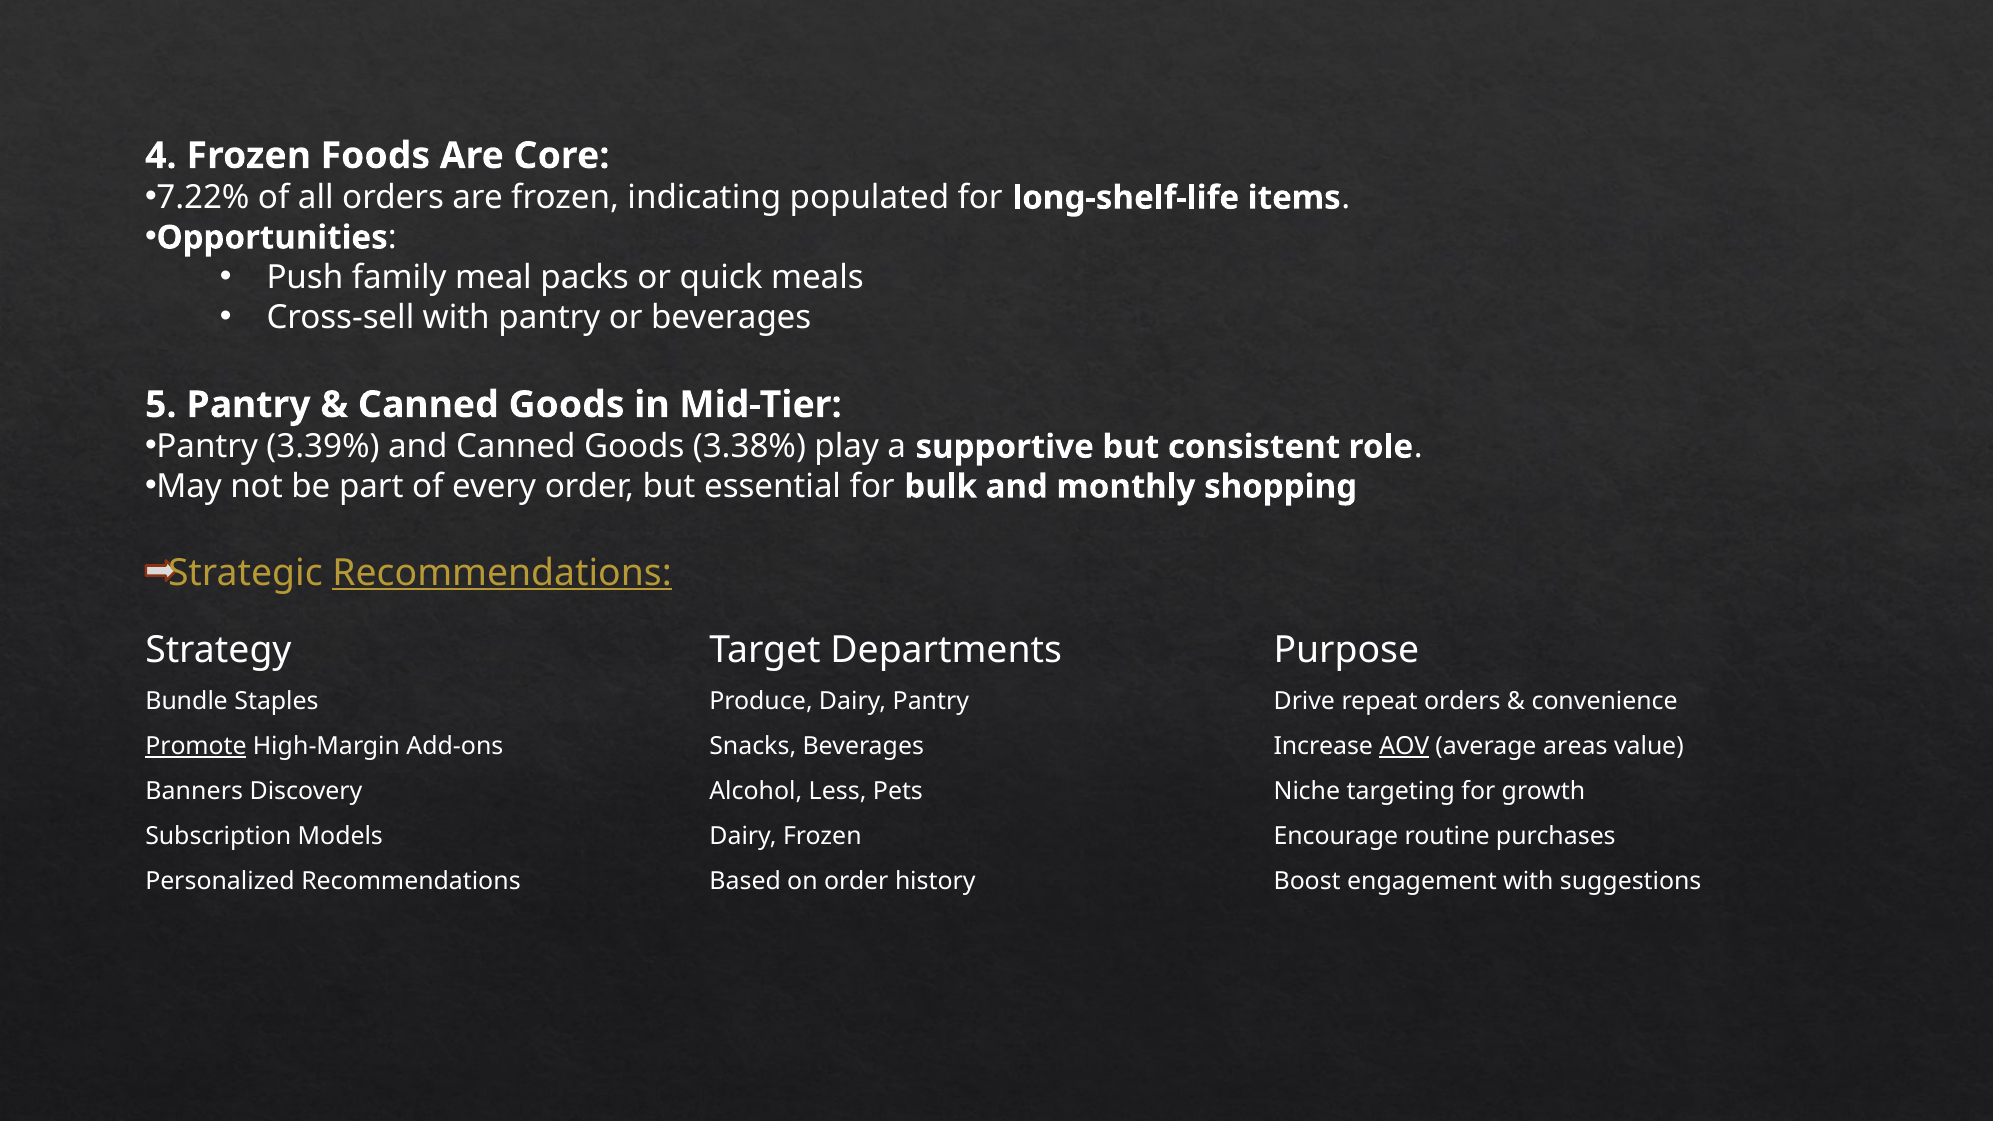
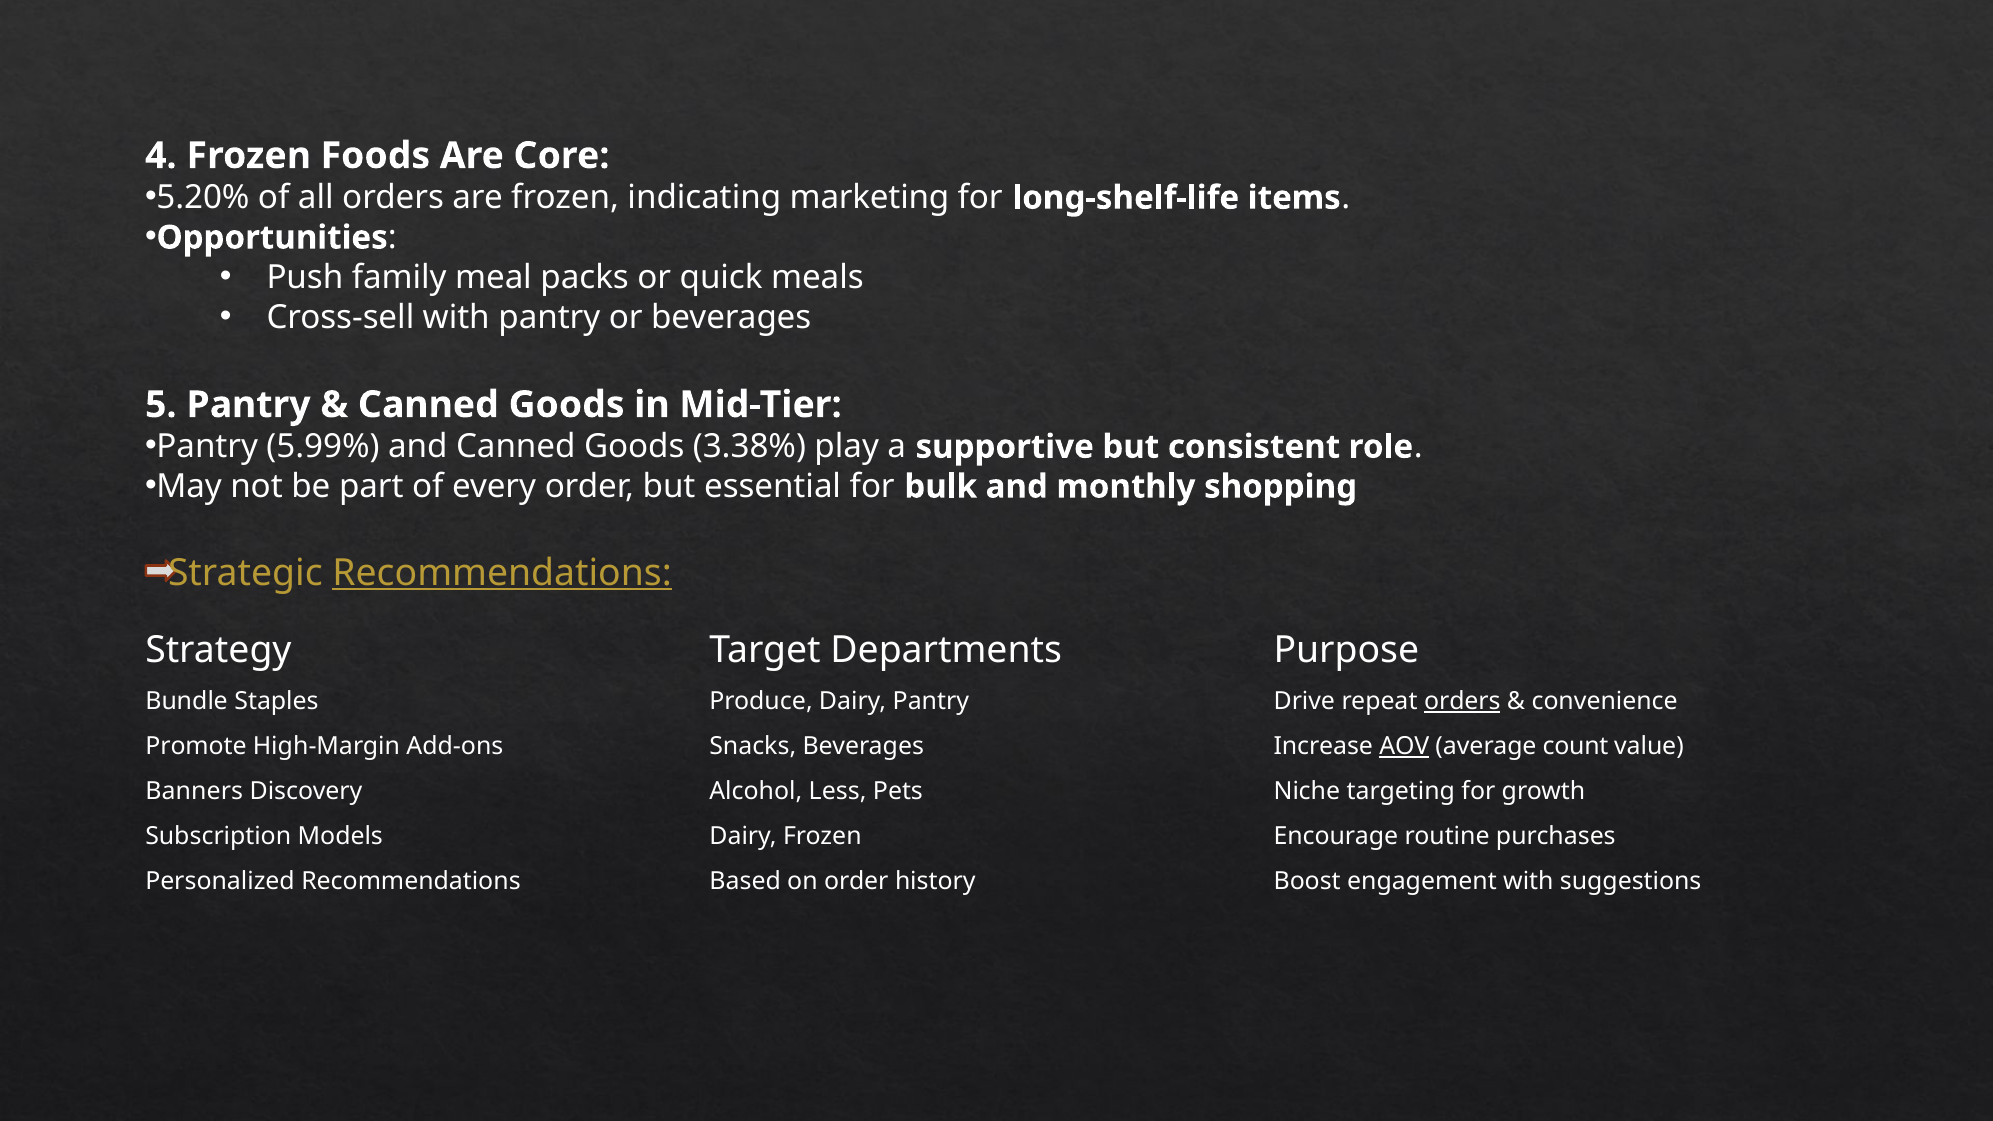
7.22%: 7.22% -> 5.20%
populated: populated -> marketing
3.39%: 3.39% -> 5.99%
orders at (1462, 701) underline: none -> present
Promote underline: present -> none
areas: areas -> count
